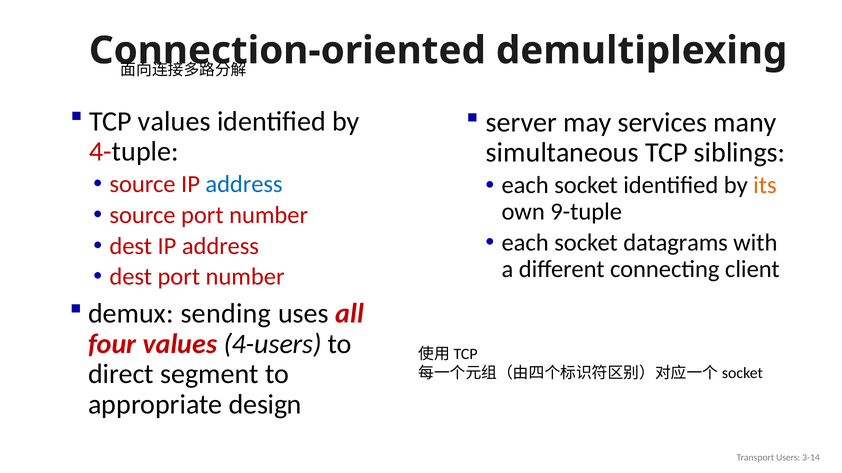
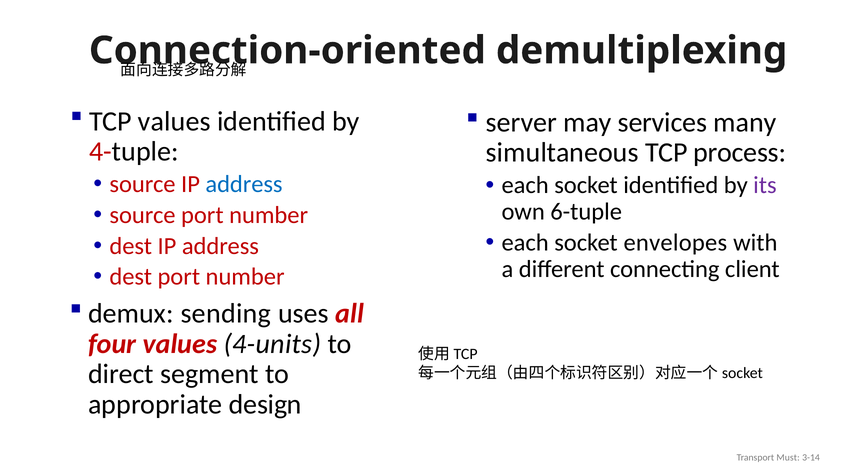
siblings: siblings -> process
its colour: orange -> purple
9-tuple: 9-tuple -> 6-tuple
datagrams: datagrams -> envelopes
4-users: 4-users -> 4-units
Users: Users -> Must
